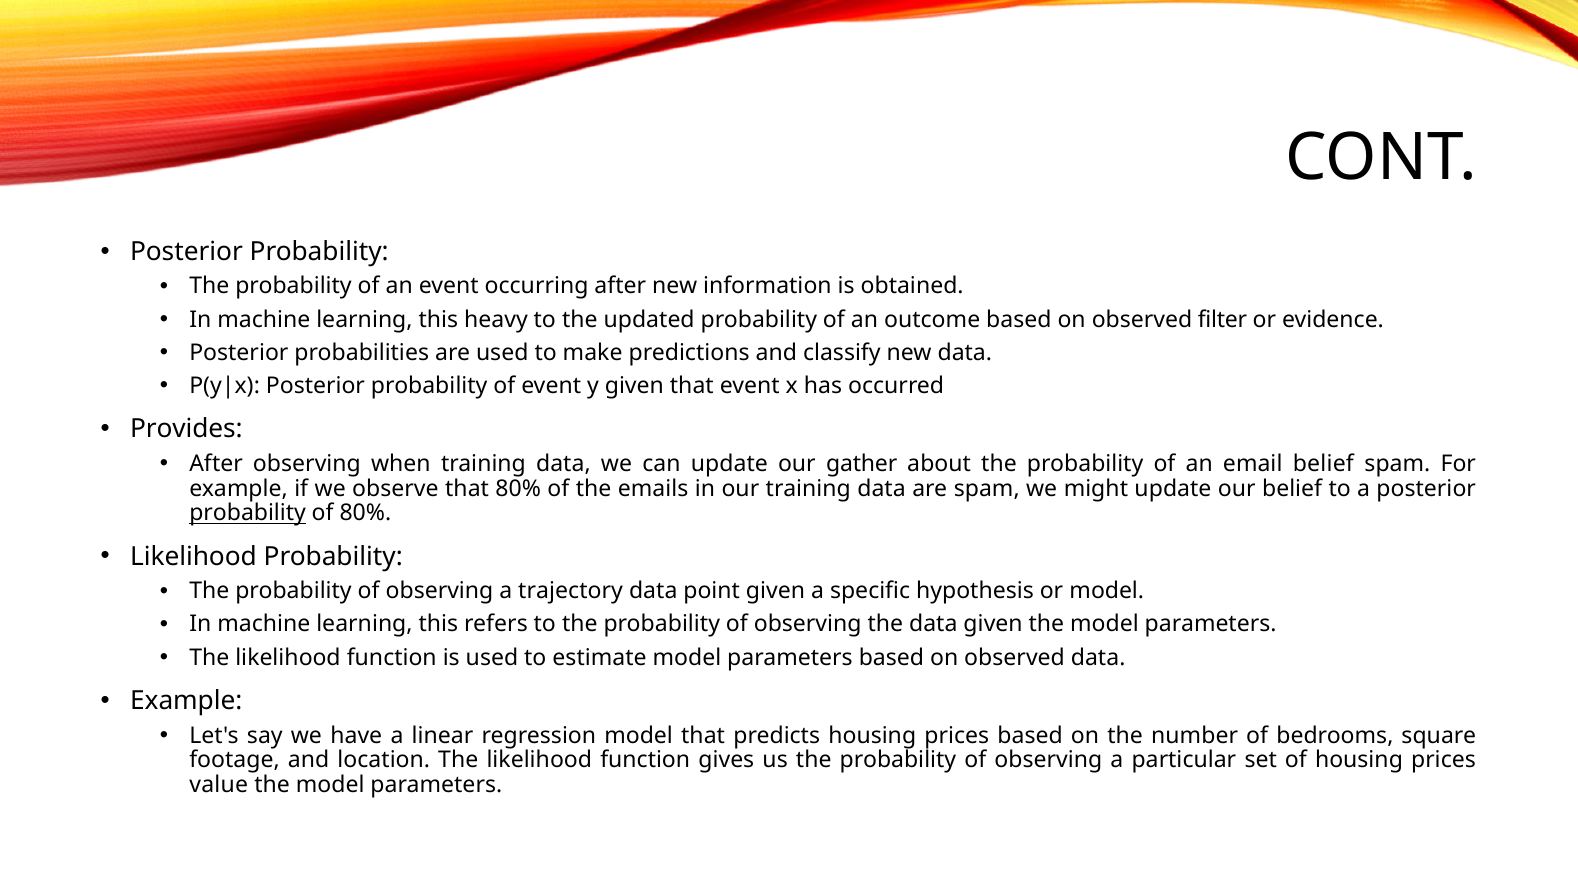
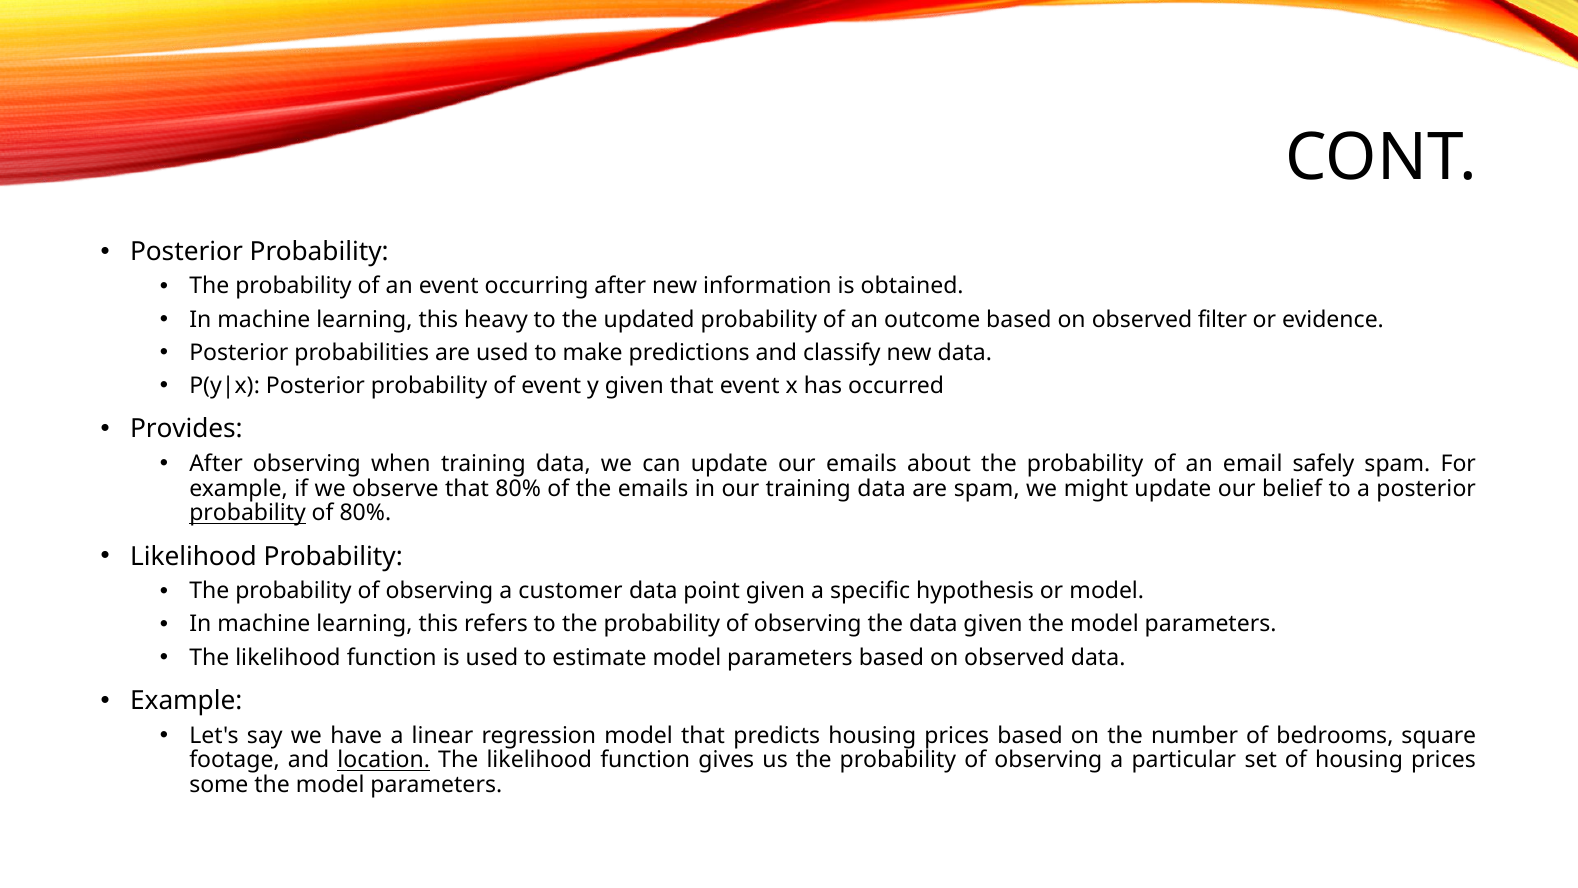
our gather: gather -> emails
email belief: belief -> safely
trajectory: trajectory -> customer
location underline: none -> present
value: value -> some
